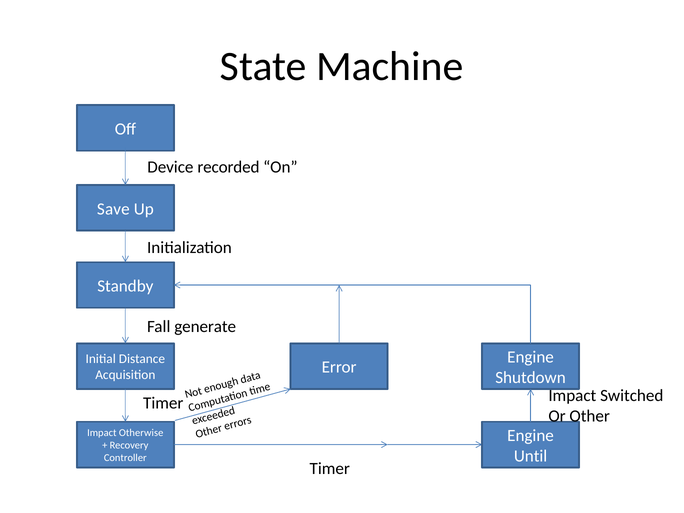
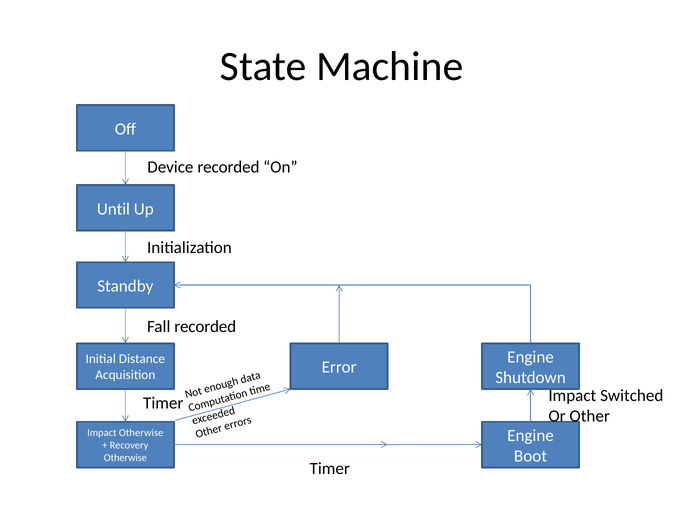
Save: Save -> Until
Fall generate: generate -> recorded
Until: Until -> Boot
Controller at (125, 458): Controller -> Otherwise
